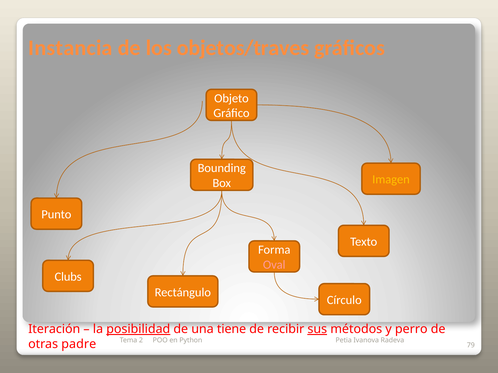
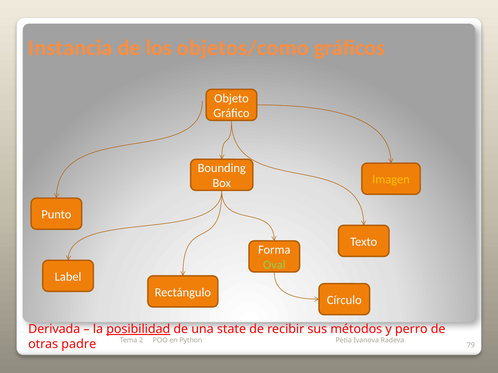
objetos/traves: objetos/traves -> objetos/como
Oval colour: pink -> light green
Clubs: Clubs -> Label
Iteración: Iteración -> Derivada
tiene: tiene -> state
sus underline: present -> none
